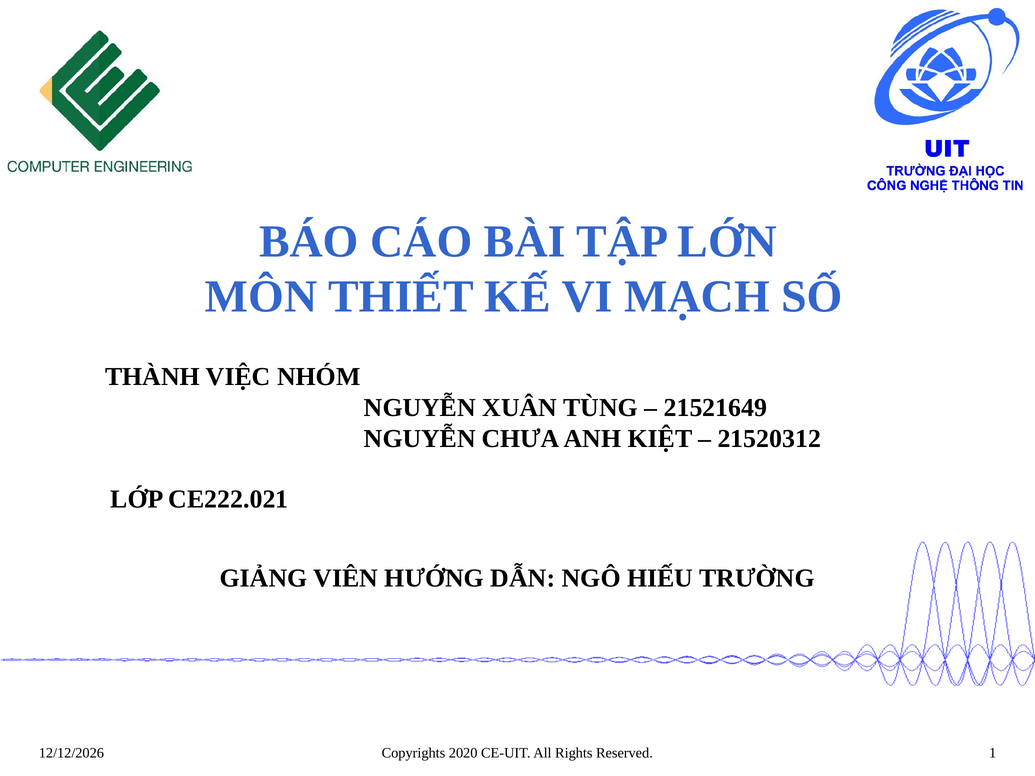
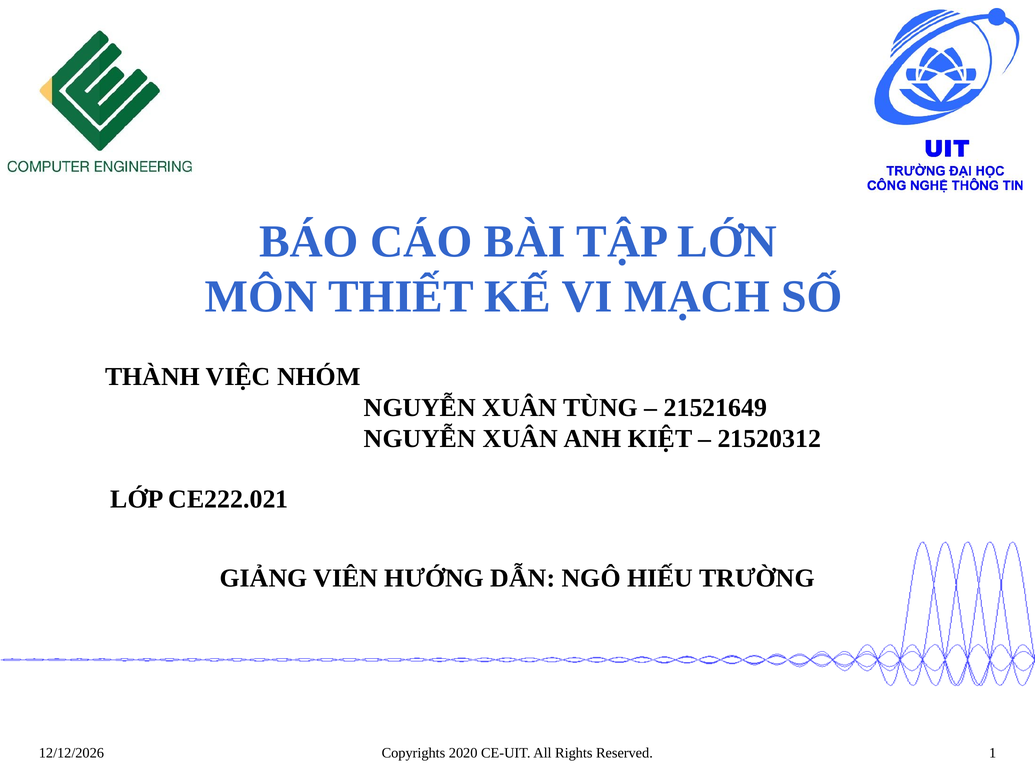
CHƯA at (521, 439): CHƯA -> XUÂN
